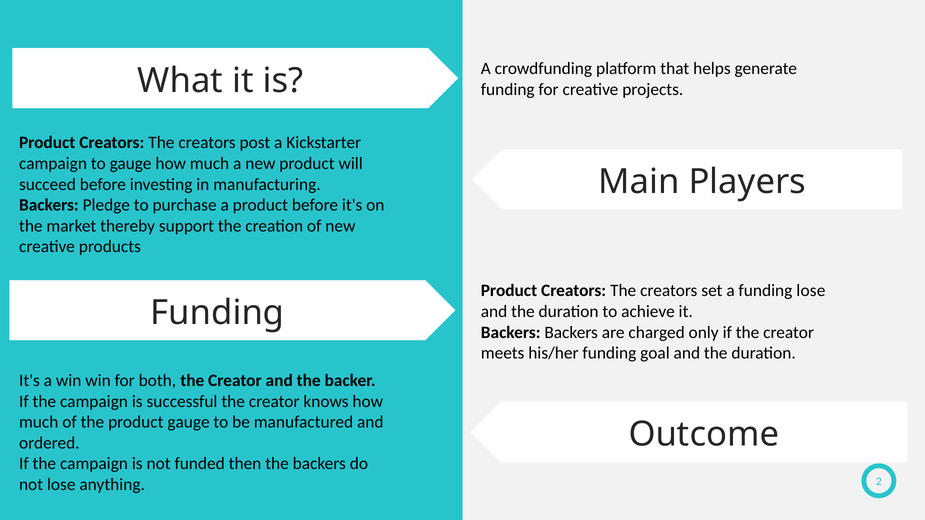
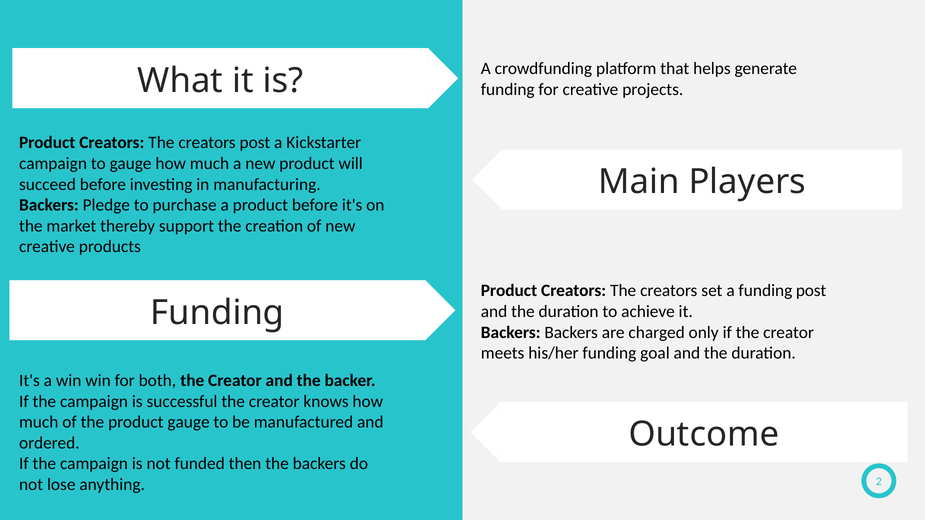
funding lose: lose -> post
